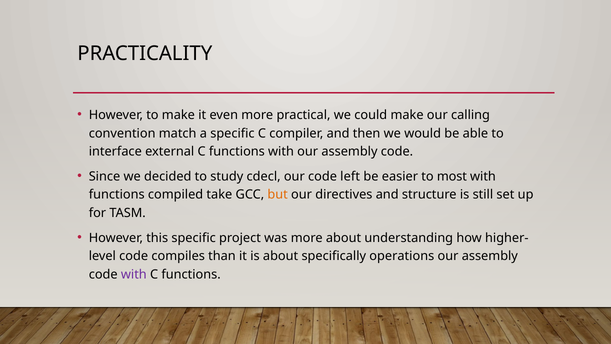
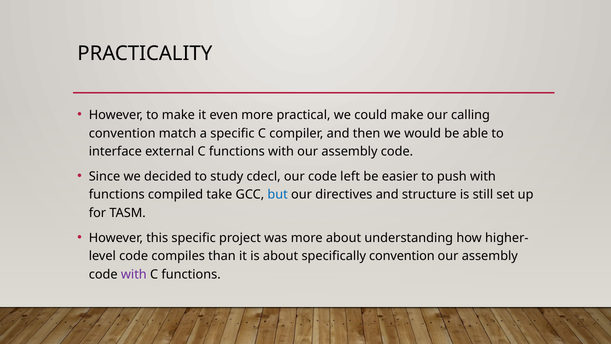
most: most -> push
but colour: orange -> blue
specifically operations: operations -> convention
